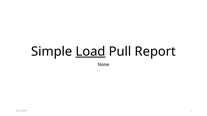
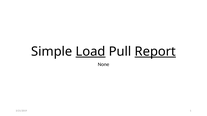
Report underline: none -> present
